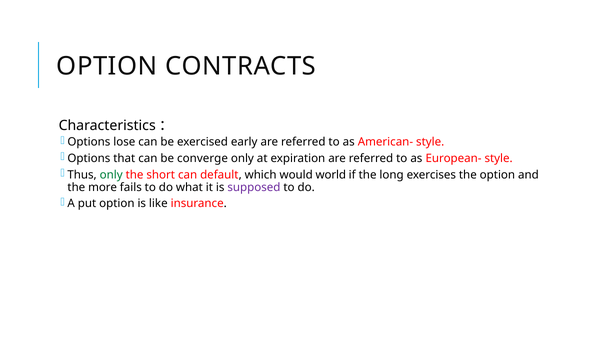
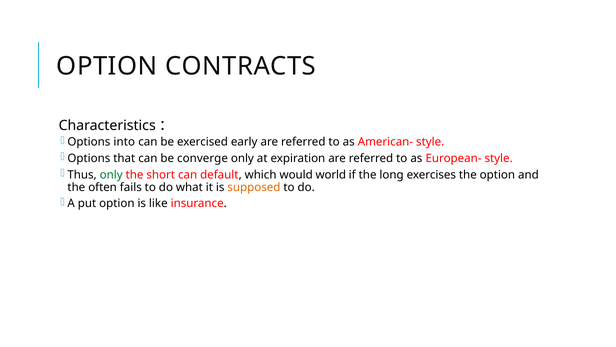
lose: lose -> into
more: more -> often
supposed colour: purple -> orange
